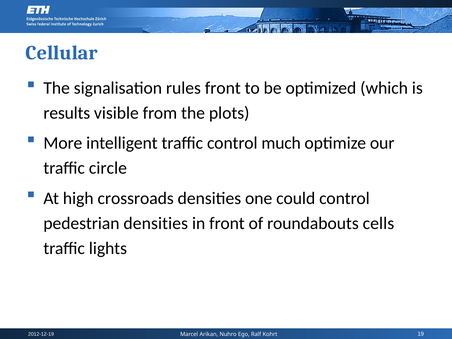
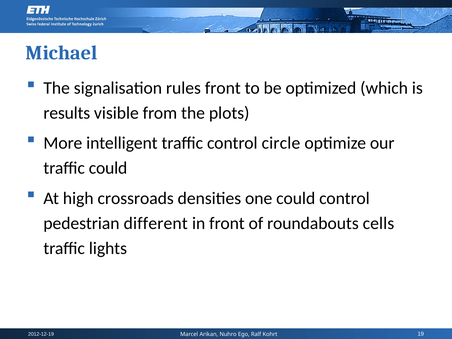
Cellular: Cellular -> Michael
much: much -> circle
traffic circle: circle -> could
pedestrian densities: densities -> different
